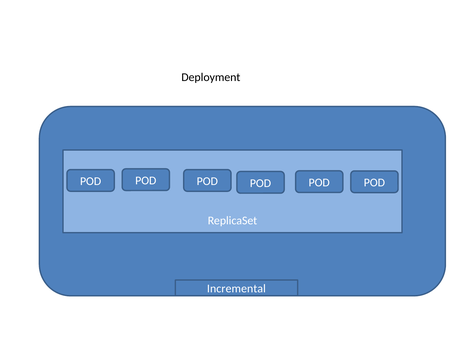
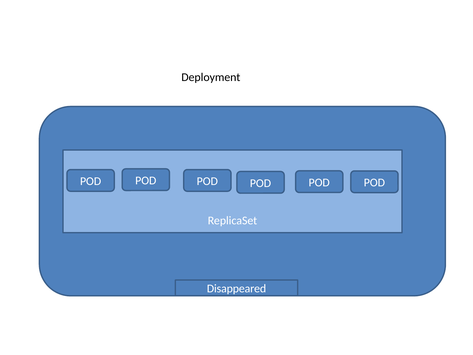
Incremental: Incremental -> Disappeared
